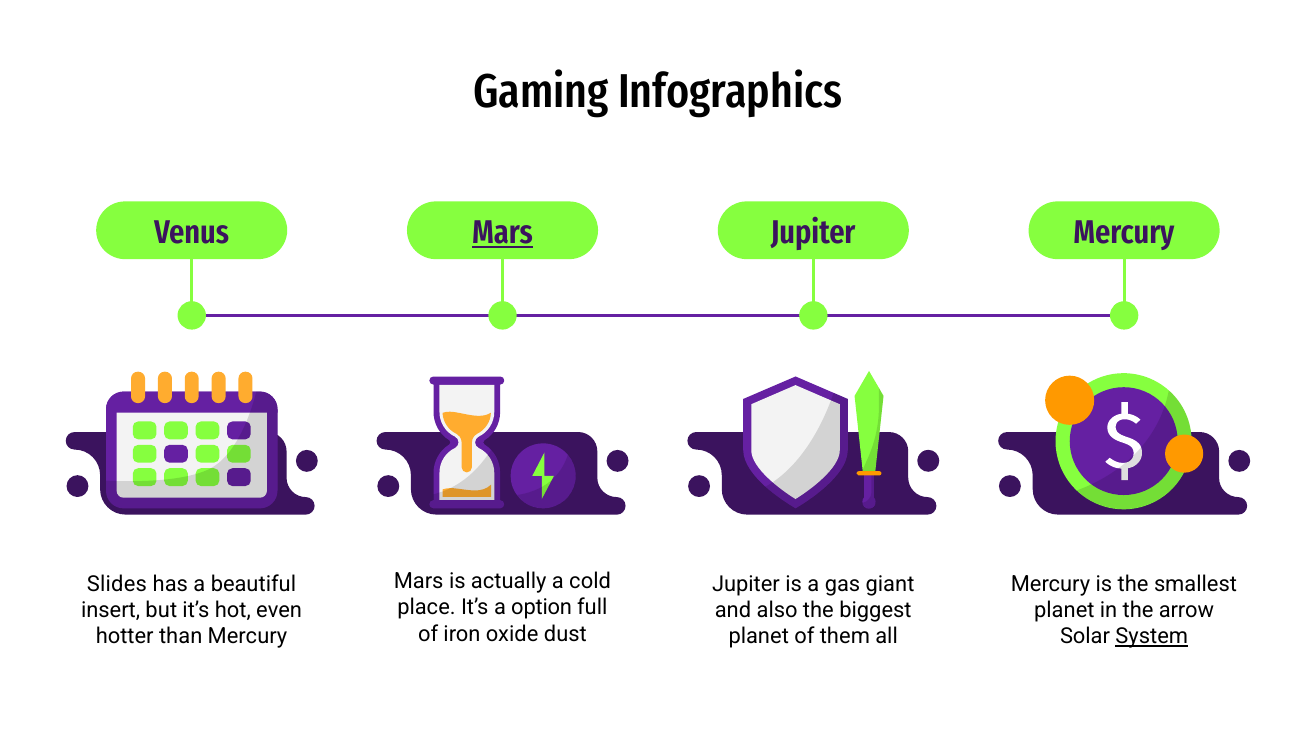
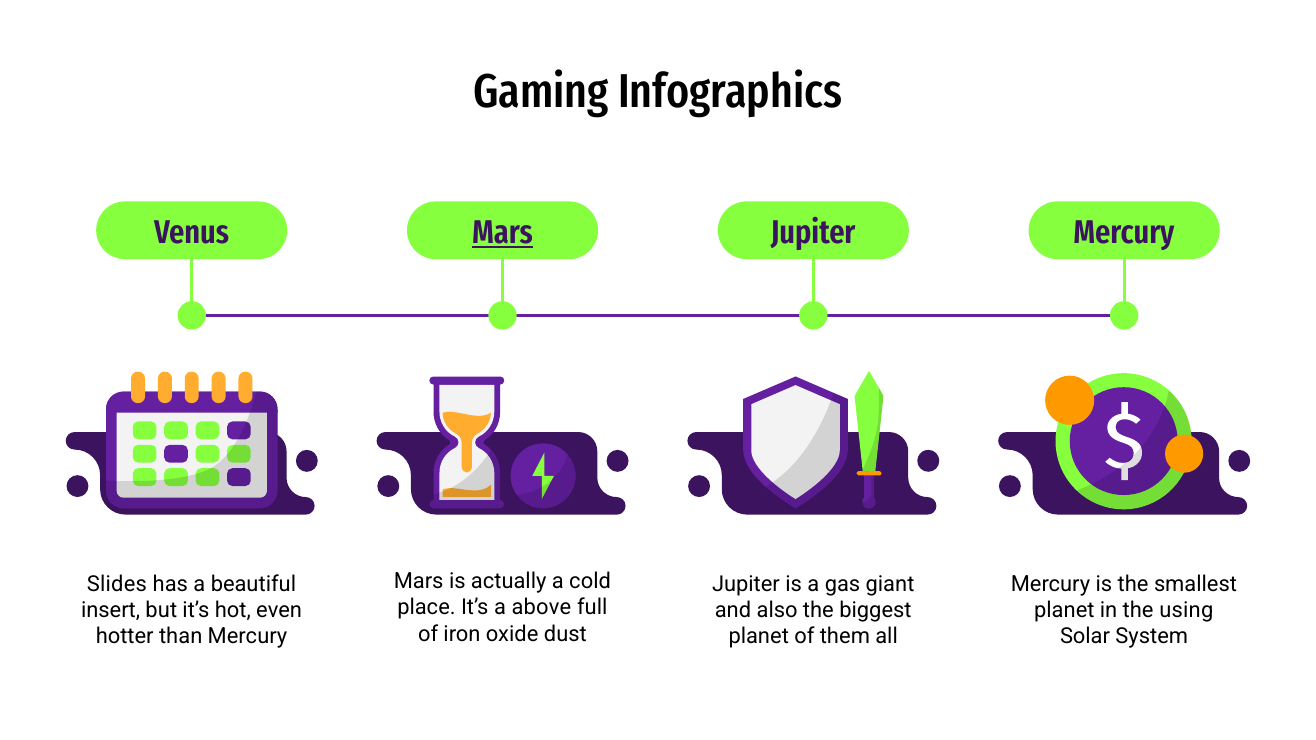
option: option -> above
arrow: arrow -> using
System underline: present -> none
